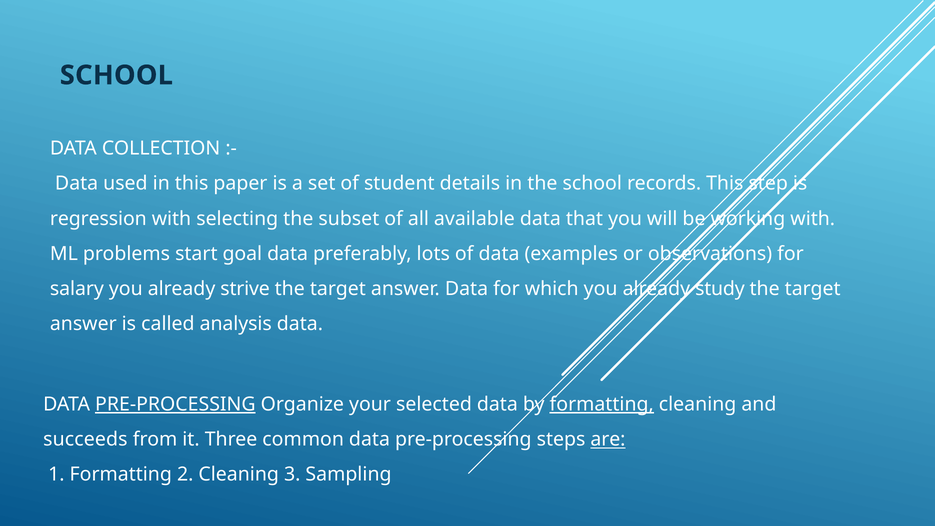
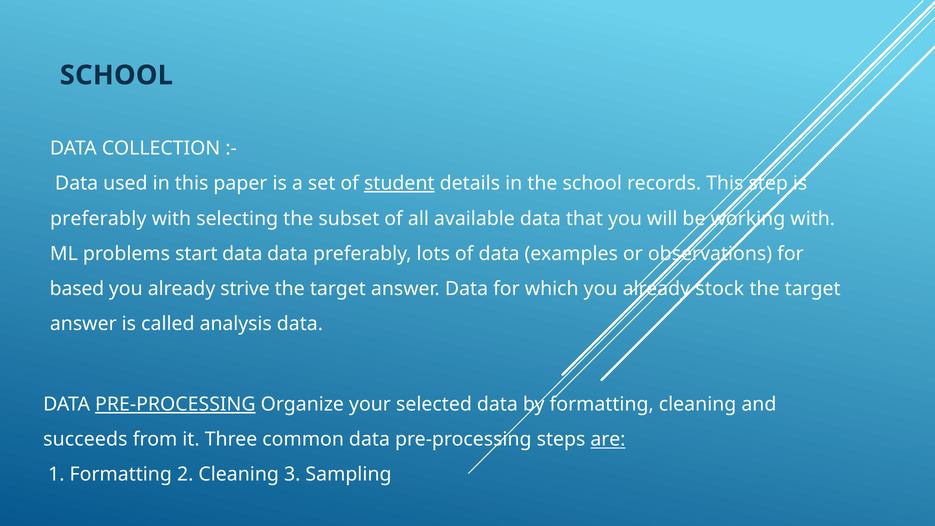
student underline: none -> present
regression at (98, 219): regression -> preferably
start goal: goal -> data
salary: salary -> based
study: study -> stock
formatting at (602, 404) underline: present -> none
